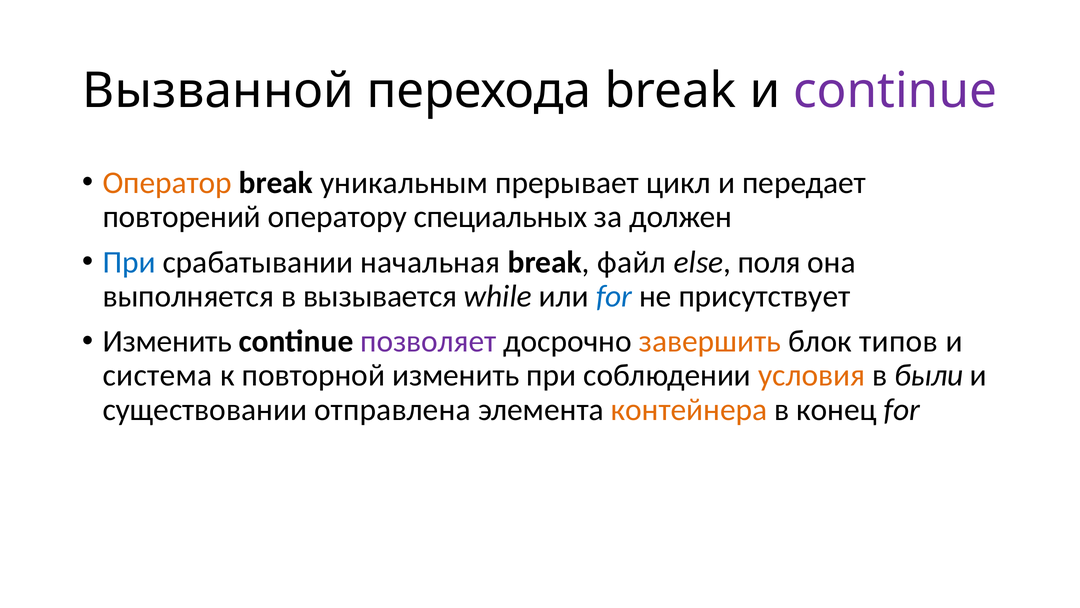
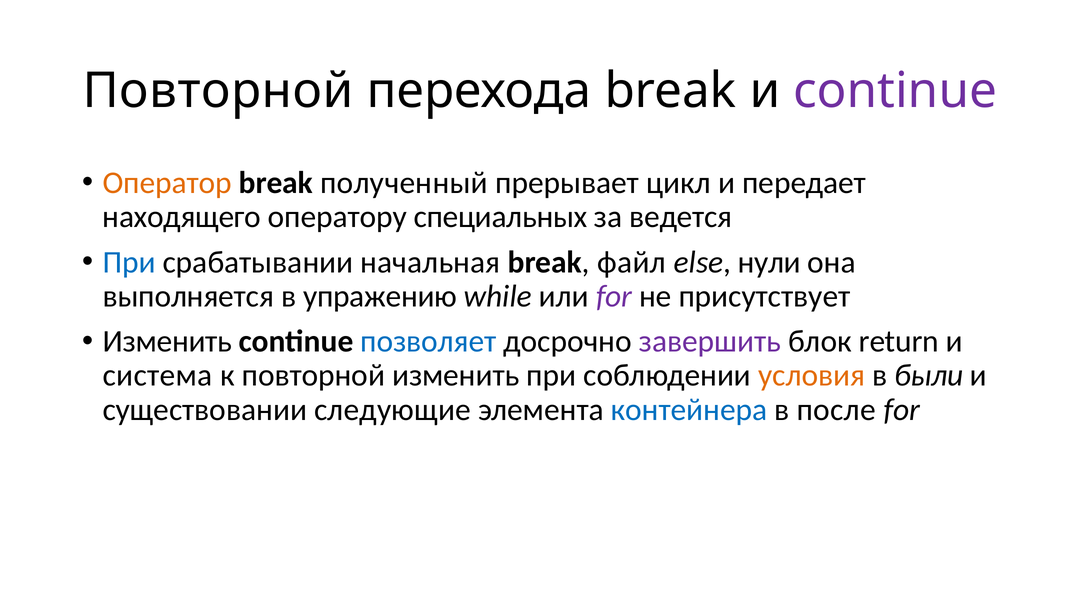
Вызванной at (218, 91): Вызванной -> Повторной
уникальным: уникальным -> полученный
повторений: повторений -> находящего
должен: должен -> ведется
поля: поля -> нули
вызывается: вызывается -> упражению
for at (614, 296) colour: blue -> purple
позволяет colour: purple -> blue
завершить colour: orange -> purple
типов: типов -> return
отправлена: отправлена -> следующие
контейнера colour: orange -> blue
конец: конец -> после
